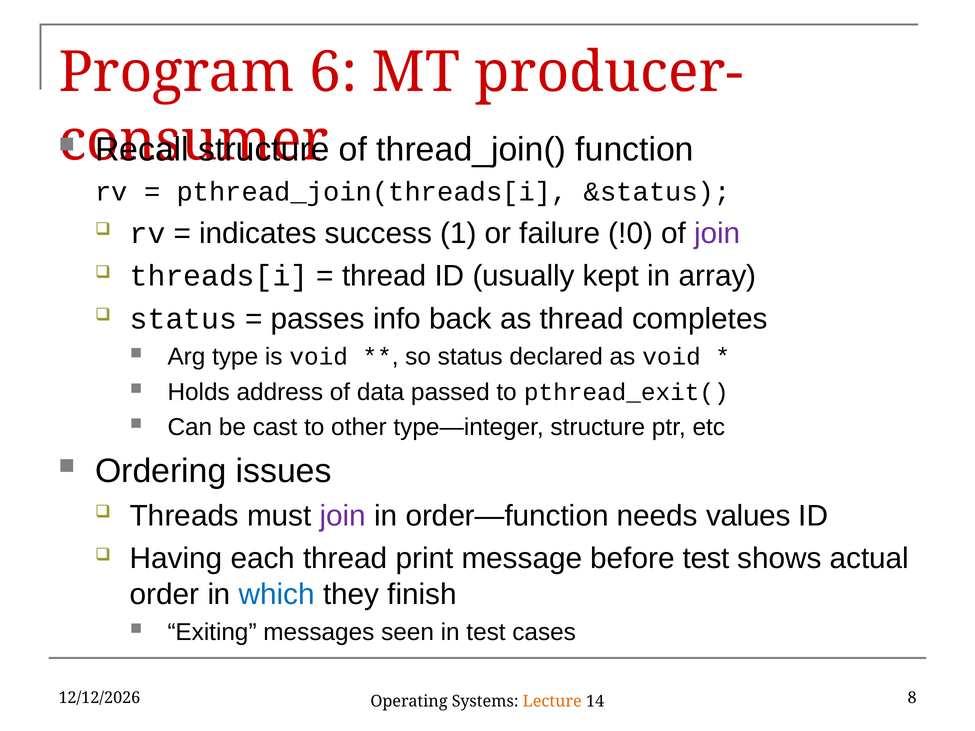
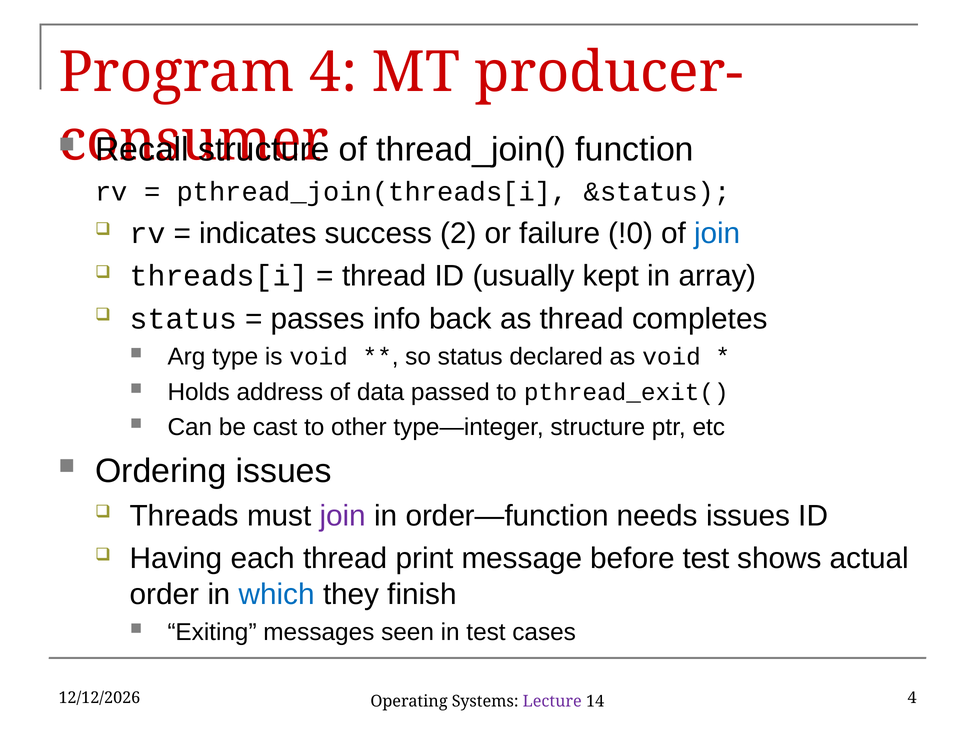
Program 6: 6 -> 4
1: 1 -> 2
join at (717, 233) colour: purple -> blue
needs values: values -> issues
8 at (912, 698): 8 -> 4
Lecture colour: orange -> purple
